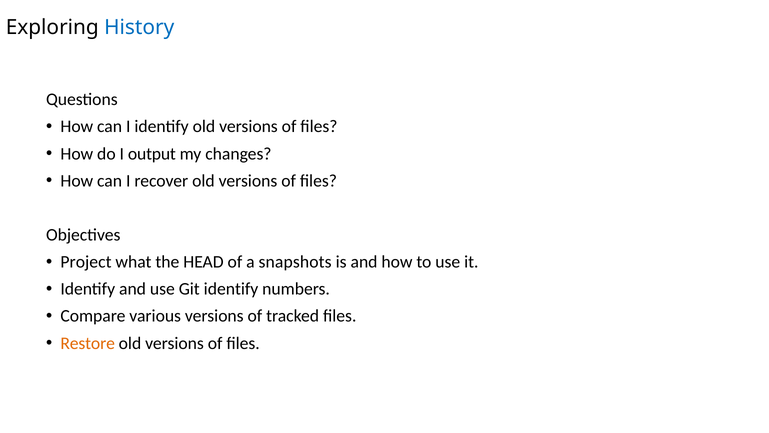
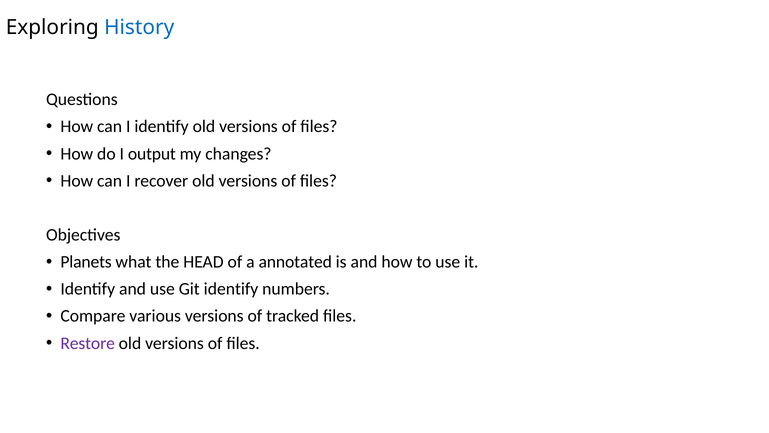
Project: Project -> Planets
snapshots: snapshots -> annotated
Restore colour: orange -> purple
